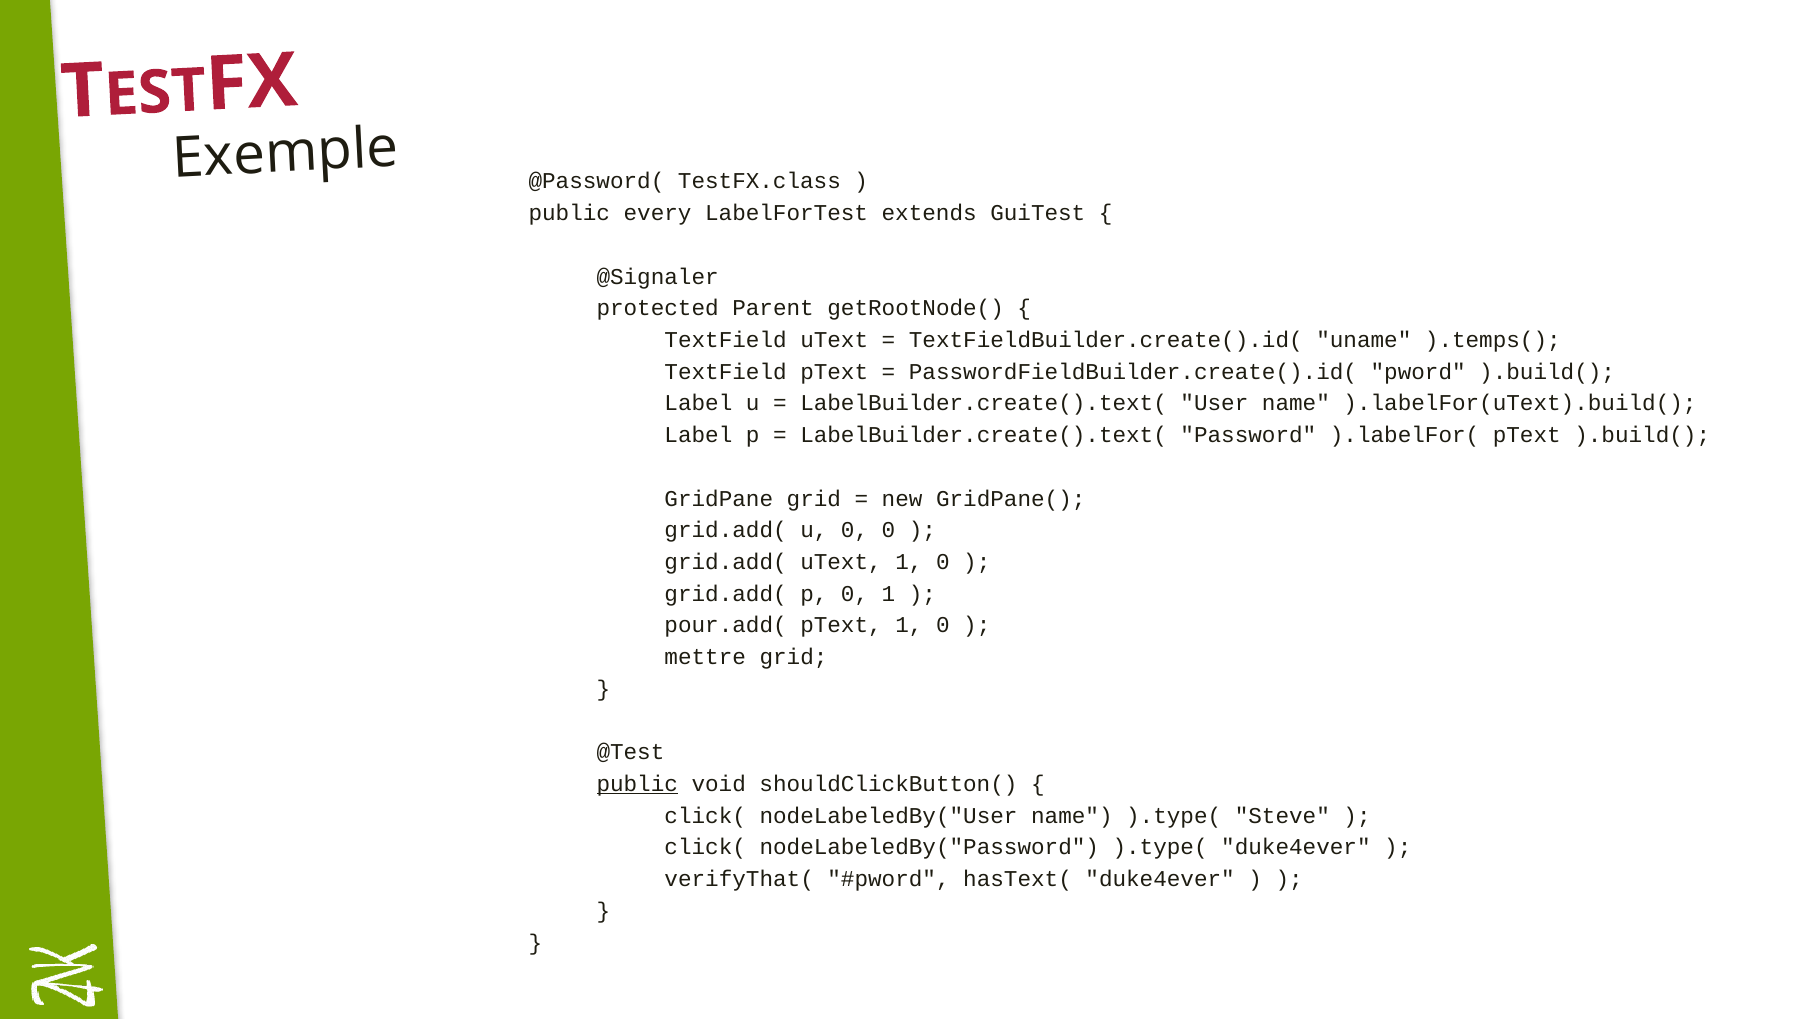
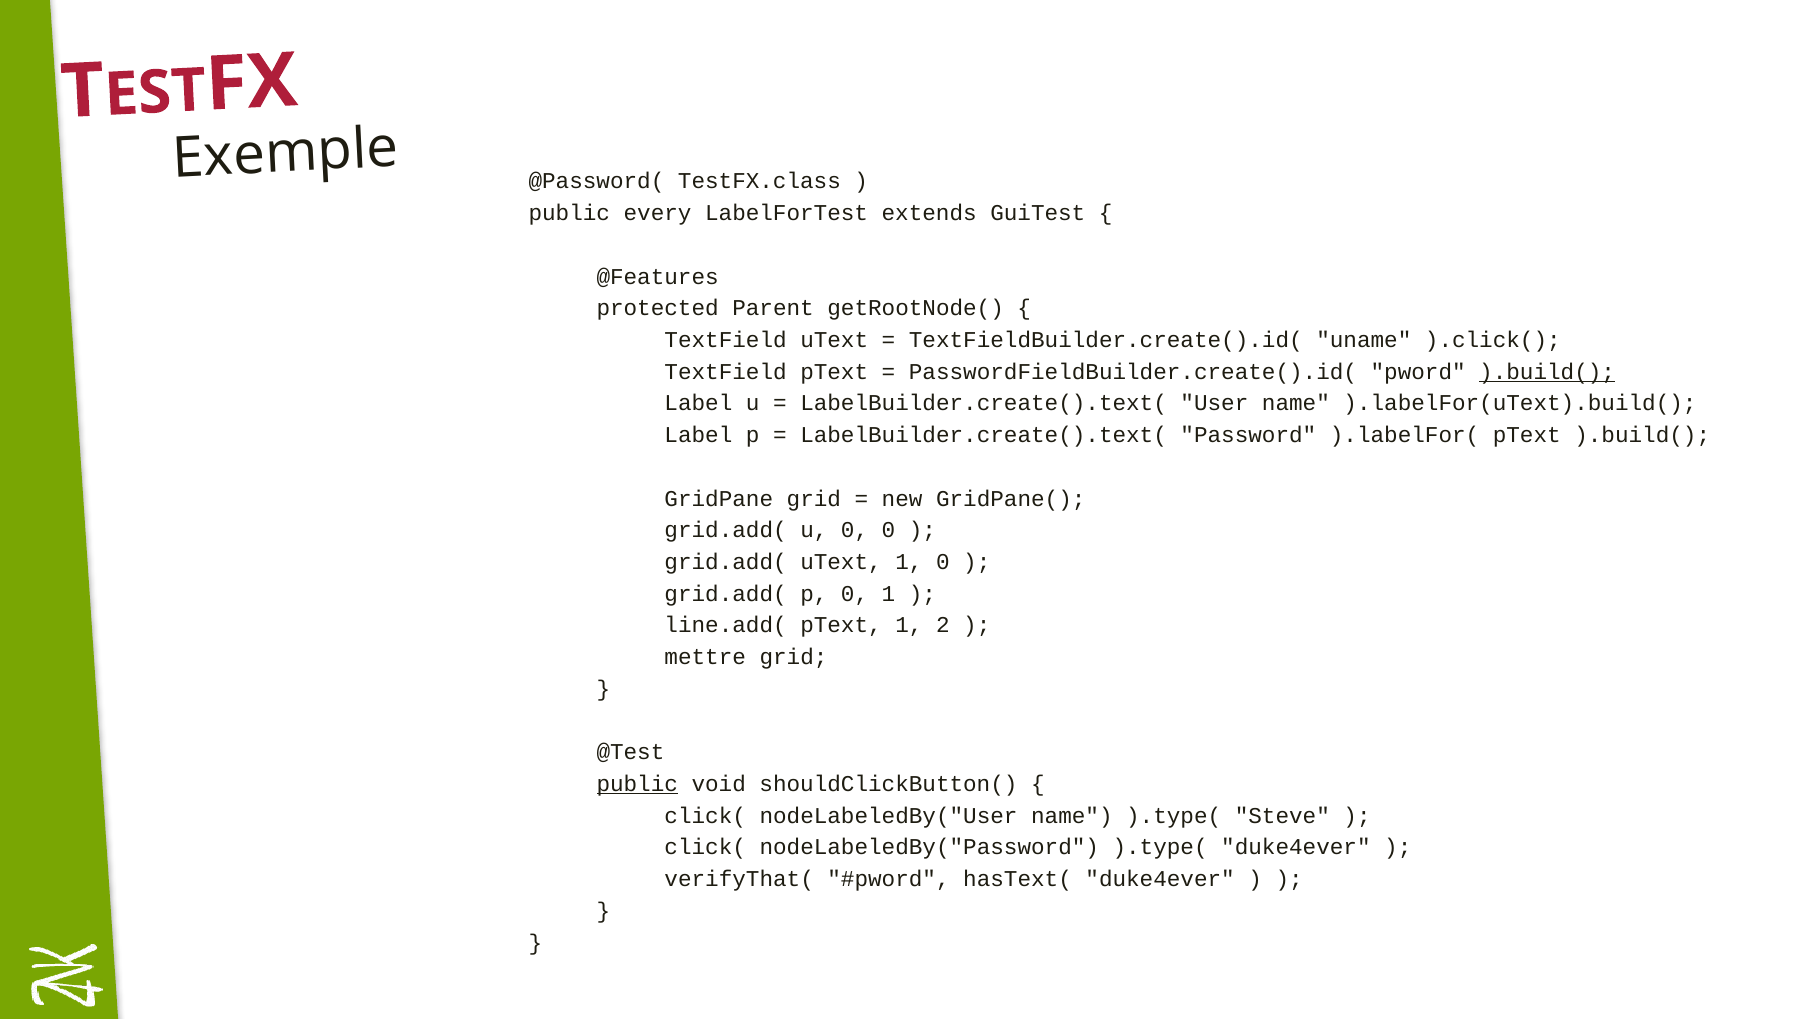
@Signaler: @Signaler -> @Features
).temps(: ).temps( -> ).click(
).build( at (1547, 372) underline: none -> present
pour.add(: pour.add( -> line.add(
pText 1 0: 0 -> 2
